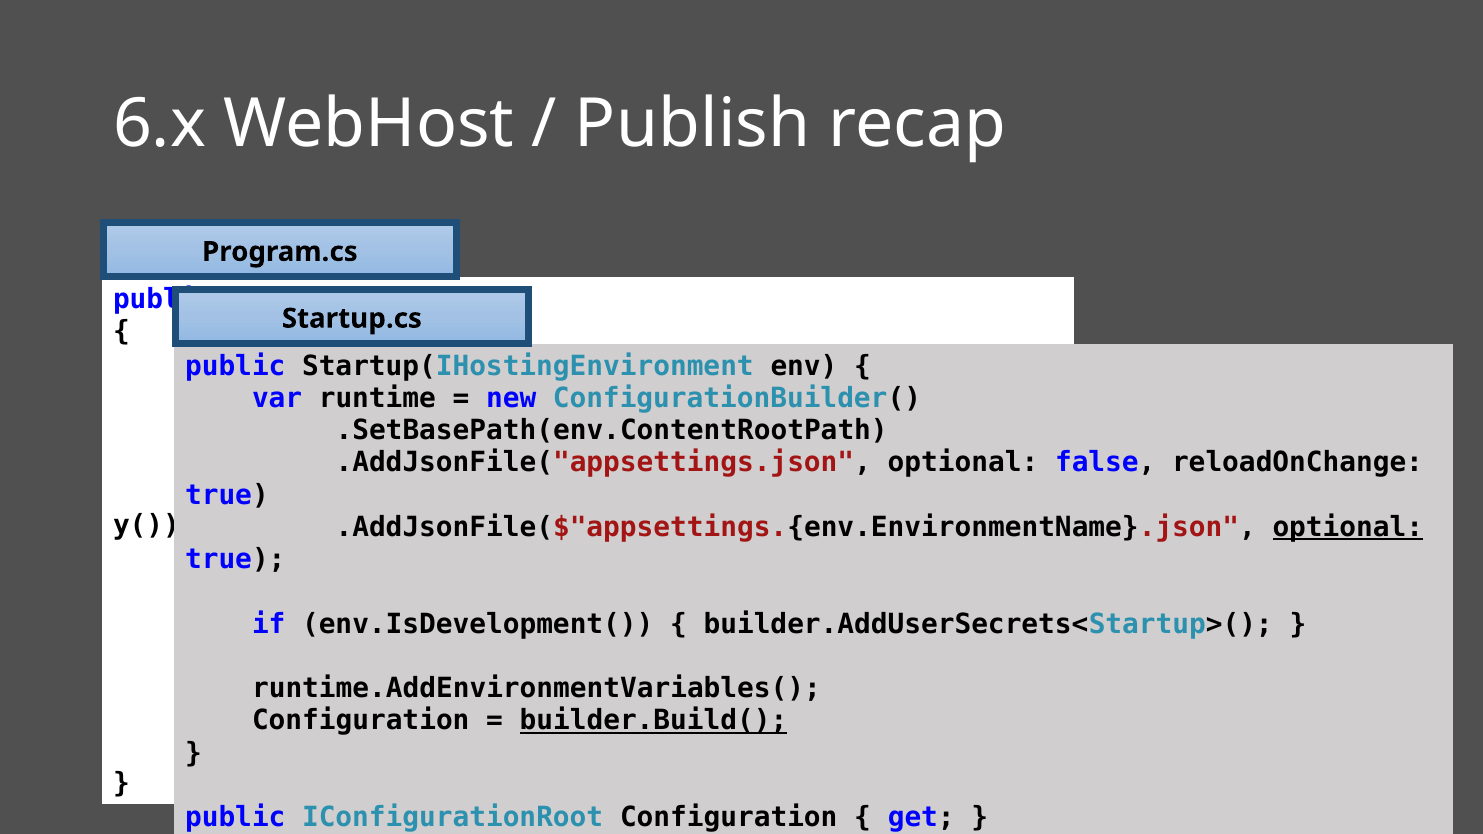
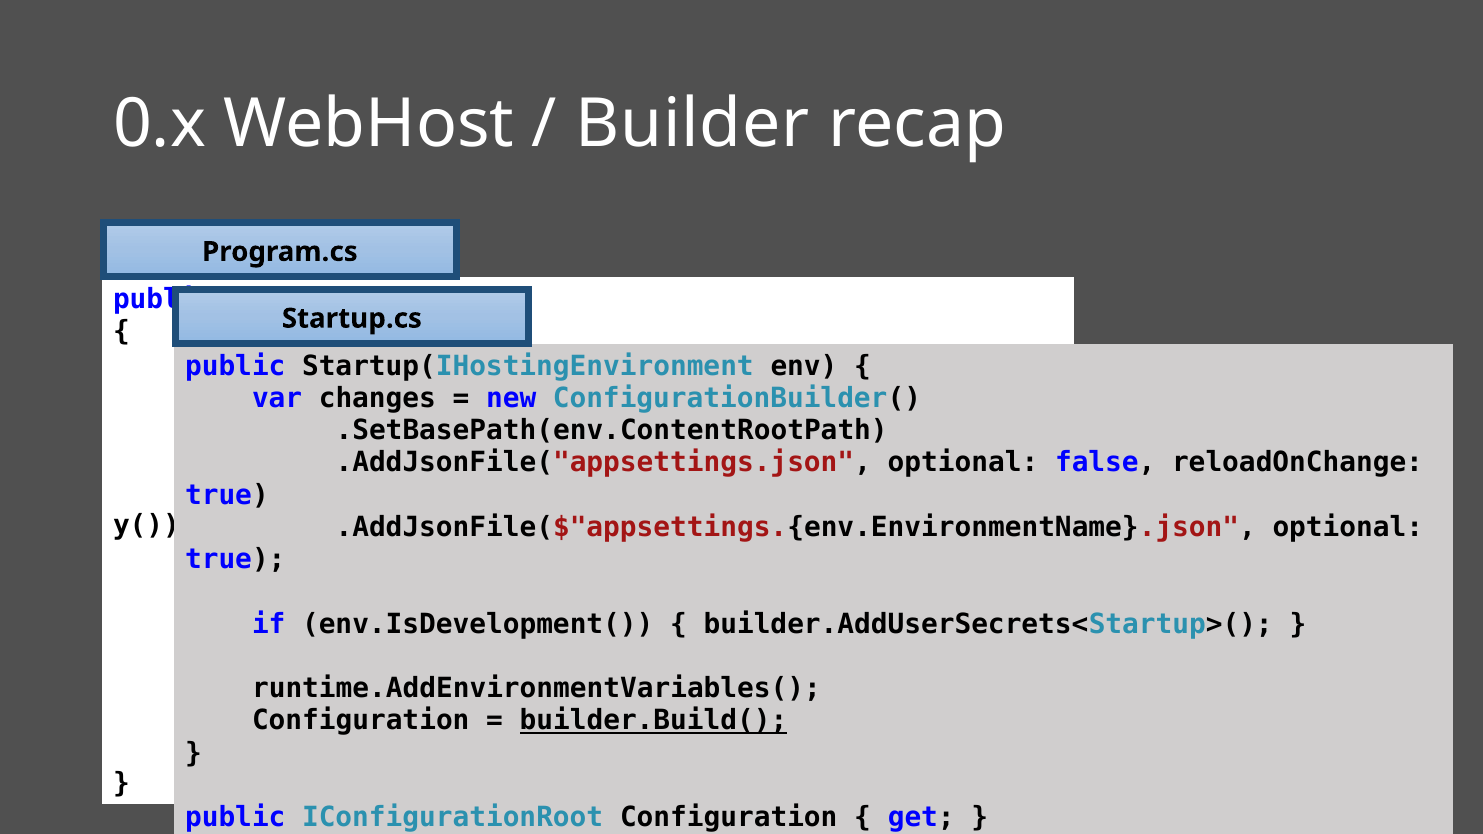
6.x: 6.x -> 0.x
Publish: Publish -> Builder
runtime: runtime -> changes
optional at (1348, 527) underline: present -> none
